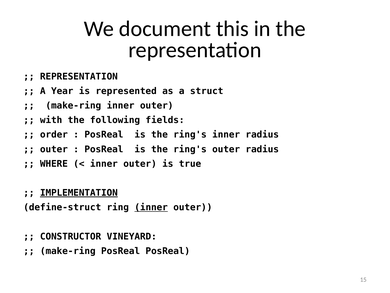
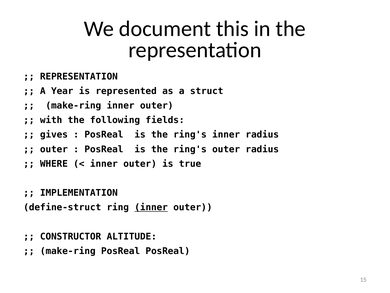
order: order -> gives
IMPLEMENTATION underline: present -> none
VINEYARD: VINEYARD -> ALTITUDE
